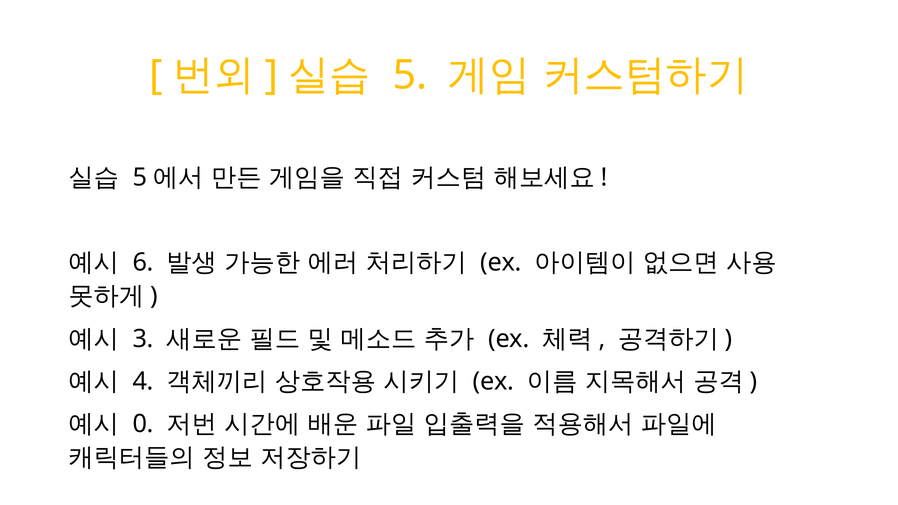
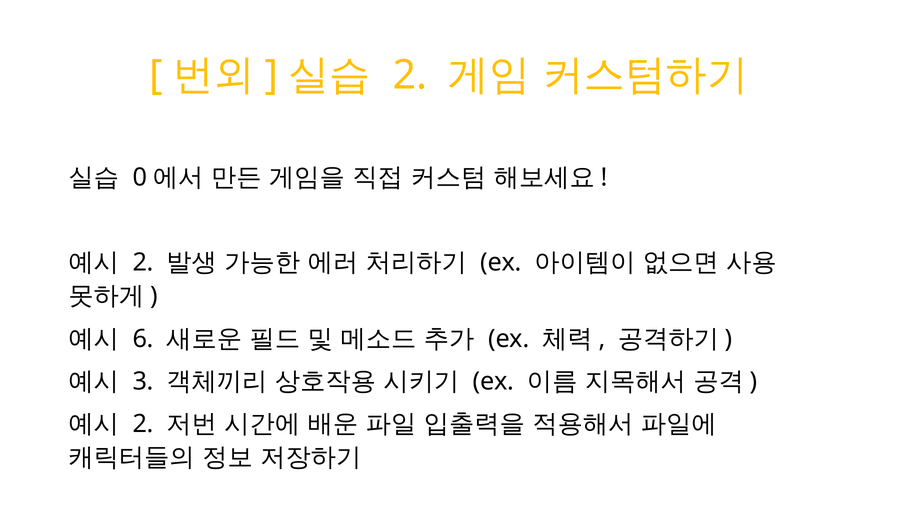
5 at (410, 75): 5 -> 2
5 at (140, 177): 5 -> 0
6 at (143, 263): 6 -> 2
3: 3 -> 6
4: 4 -> 3
0 at (143, 424): 0 -> 2
